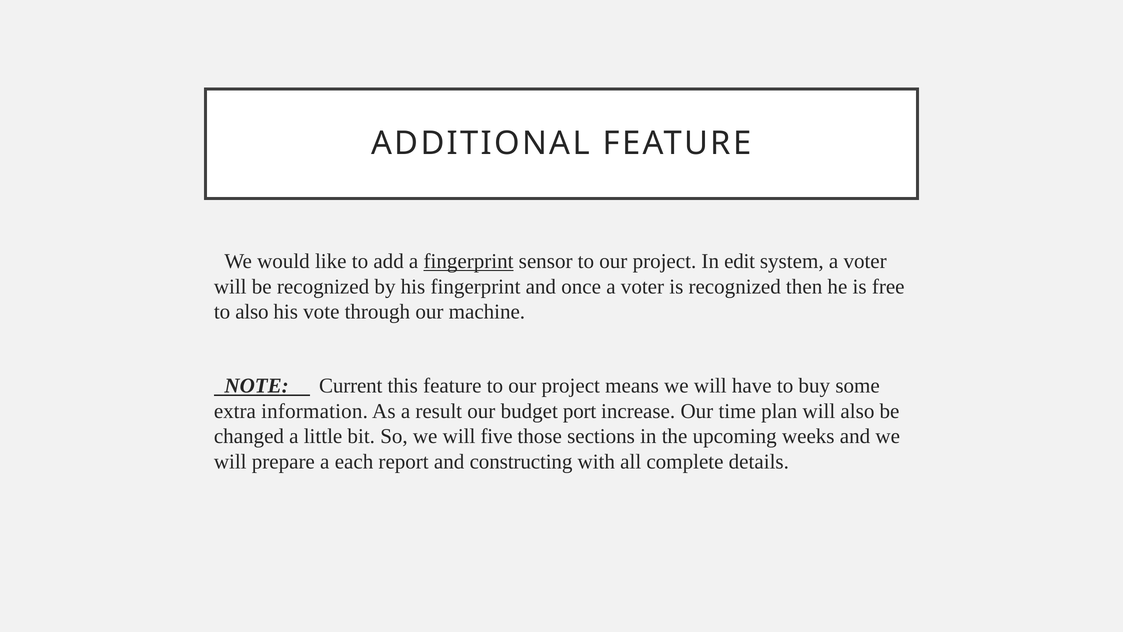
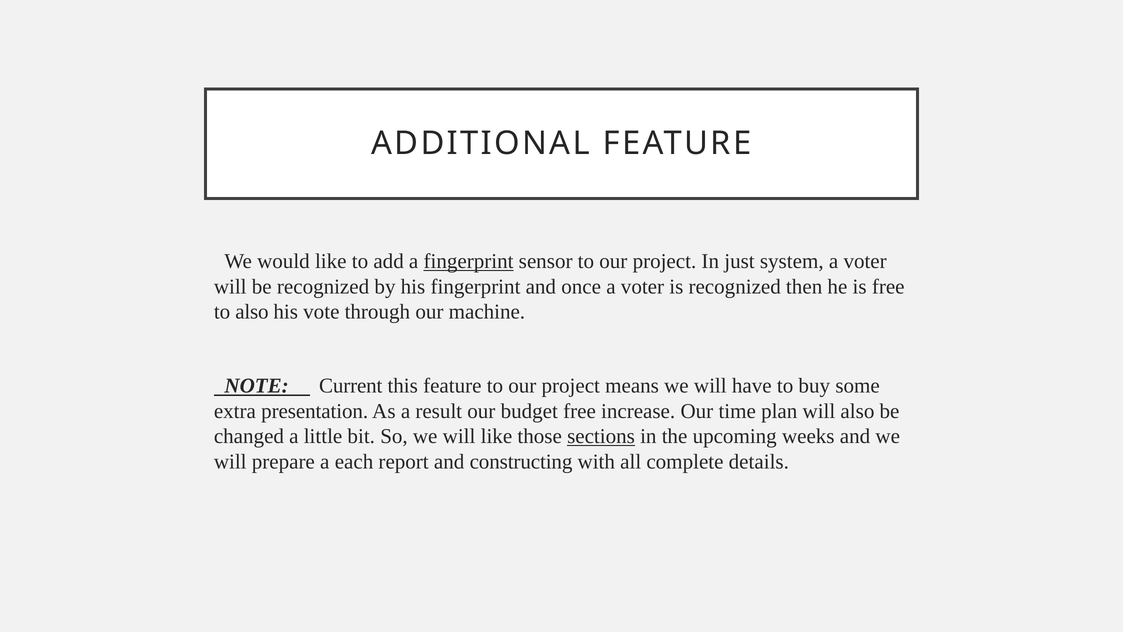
edit: edit -> just
information: information -> presentation
budget port: port -> free
will five: five -> like
sections underline: none -> present
